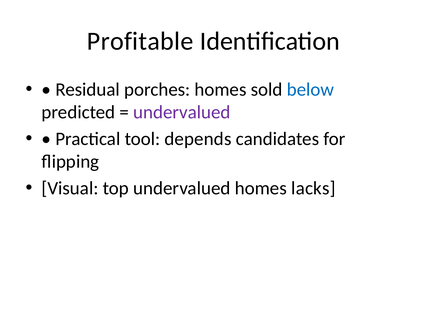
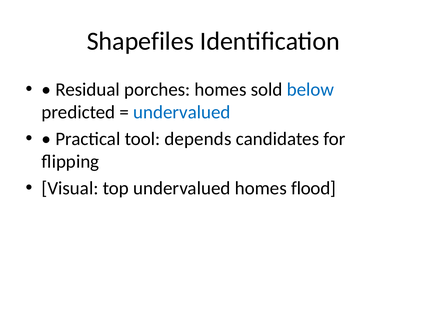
Profitable: Profitable -> Shapefiles
undervalued at (182, 112) colour: purple -> blue
lacks: lacks -> flood
